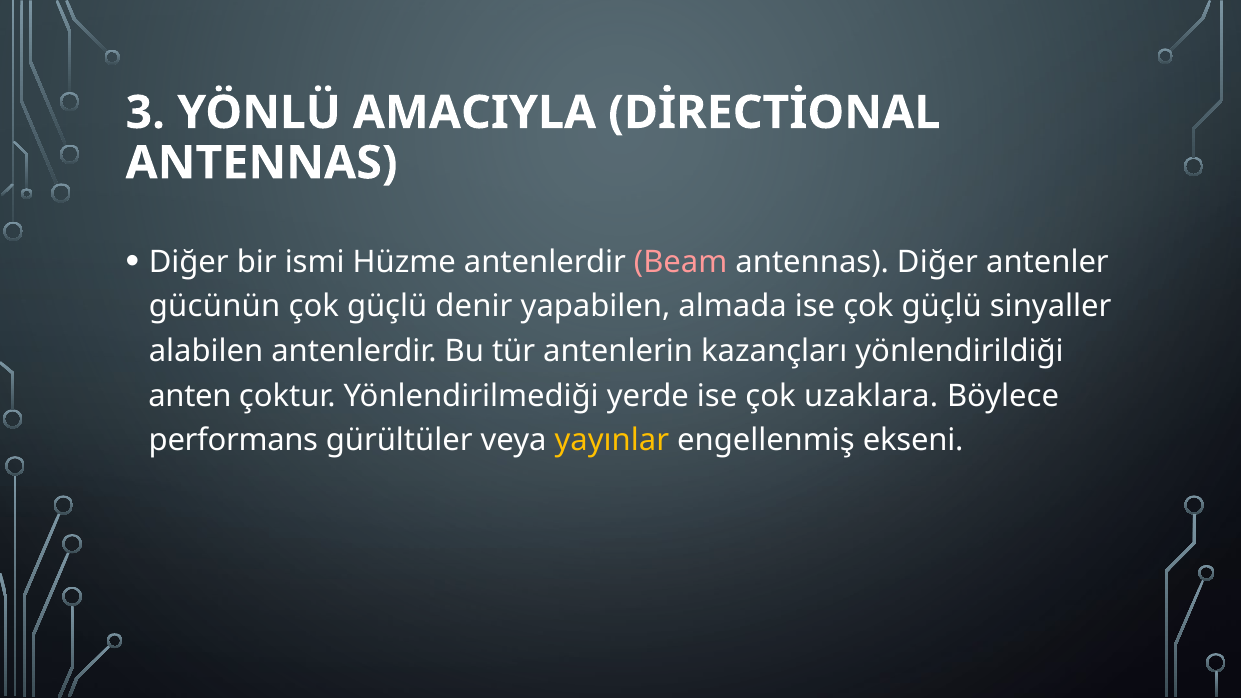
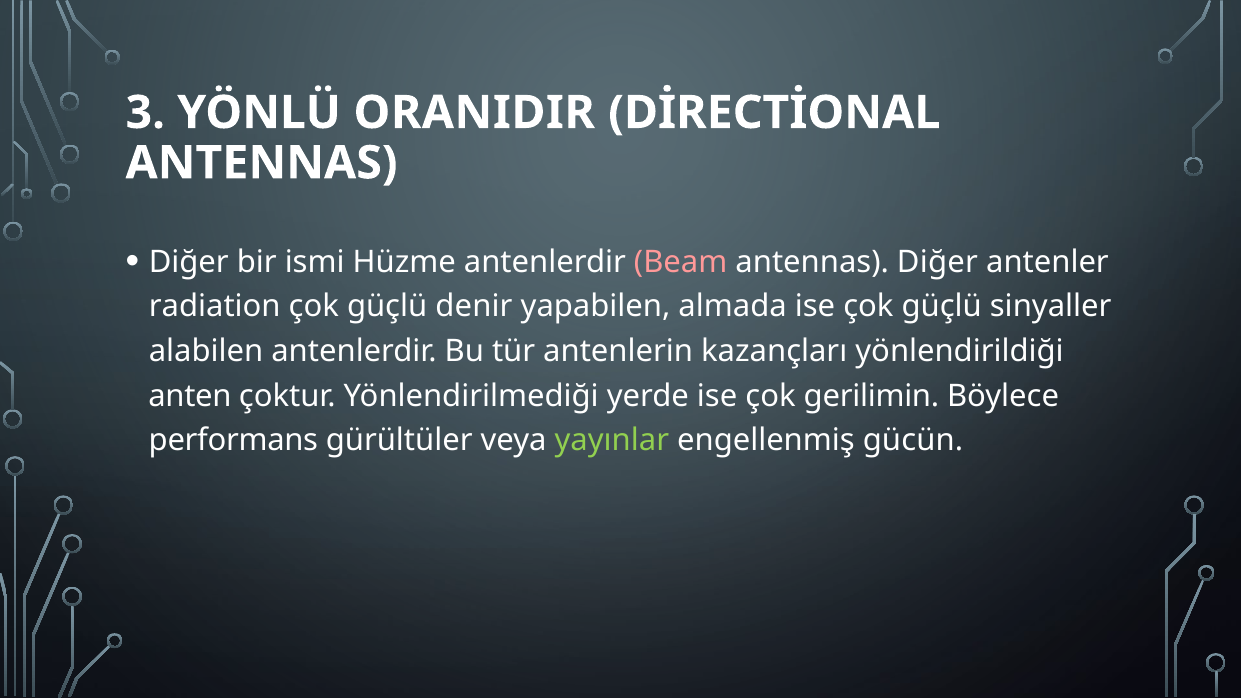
AMACIYLA: AMACIYLA -> ORANIDIR
gücünün: gücünün -> radiation
uzaklara: uzaklara -> gerilimin
yayınlar colour: yellow -> light green
ekseni: ekseni -> gücün
